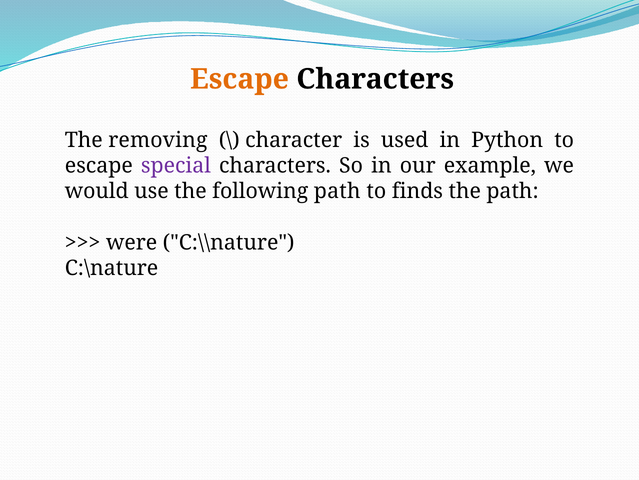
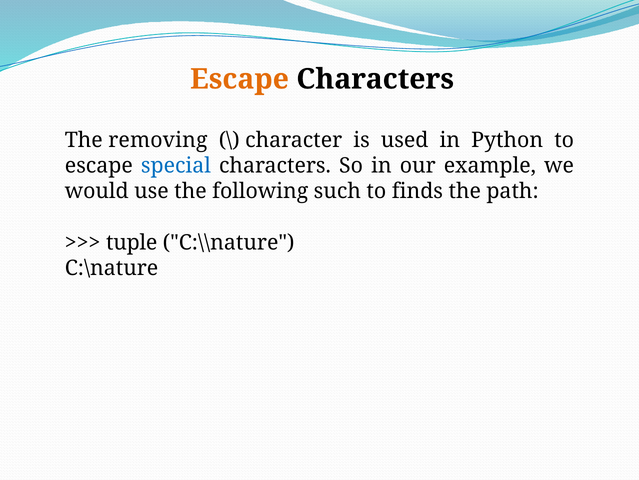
special colour: purple -> blue
following path: path -> such
were: were -> tuple
